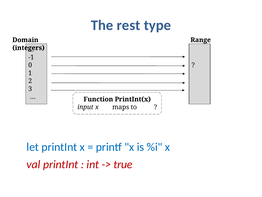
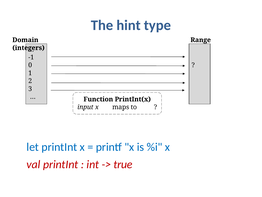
rest: rest -> hint
